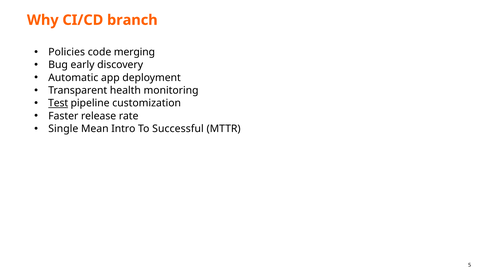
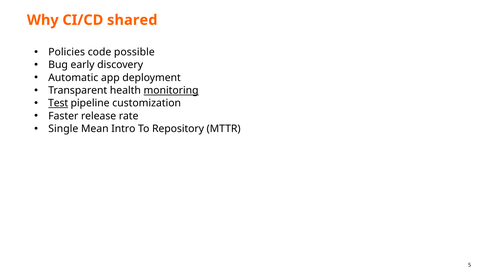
branch: branch -> shared
merging: merging -> possible
monitoring underline: none -> present
Successful: Successful -> Repository
